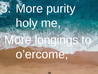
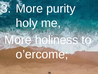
longings: longings -> holiness
